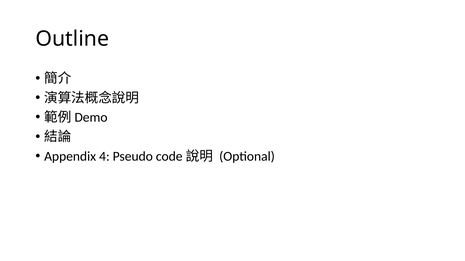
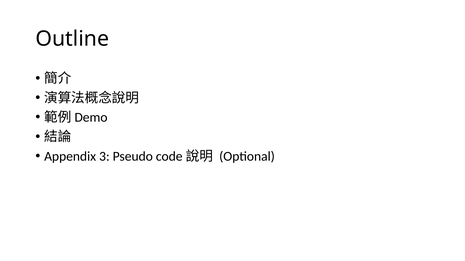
4: 4 -> 3
